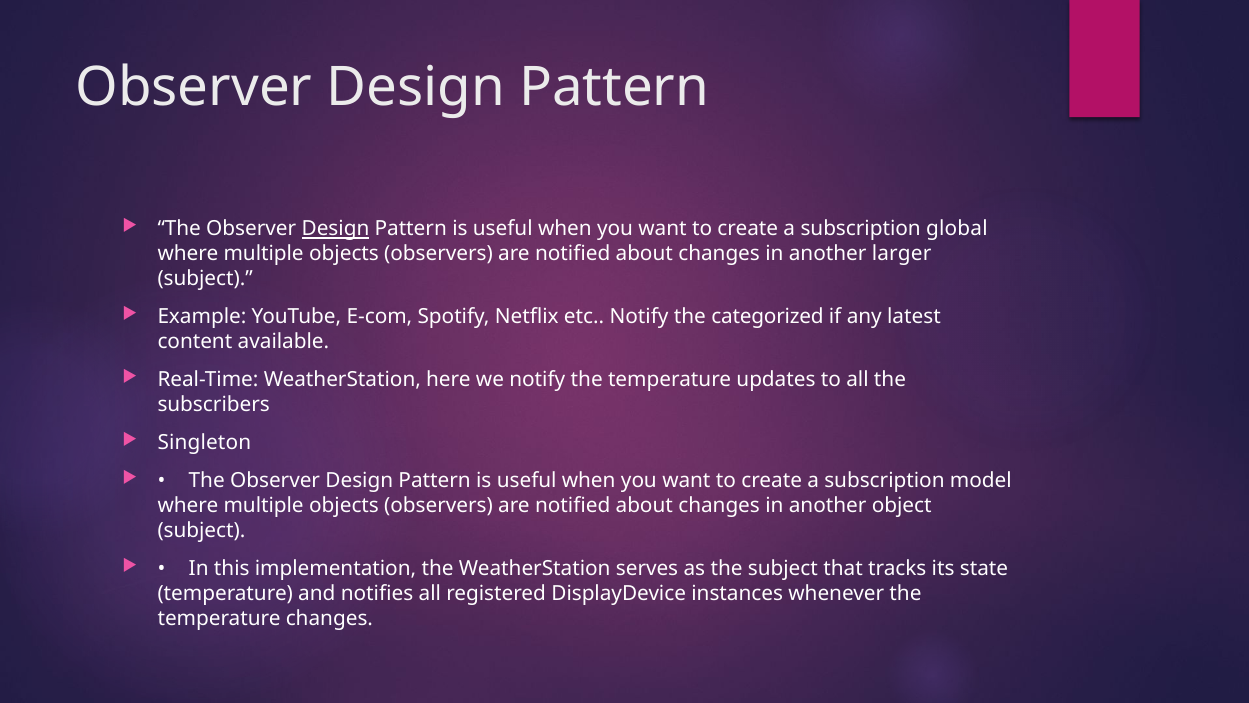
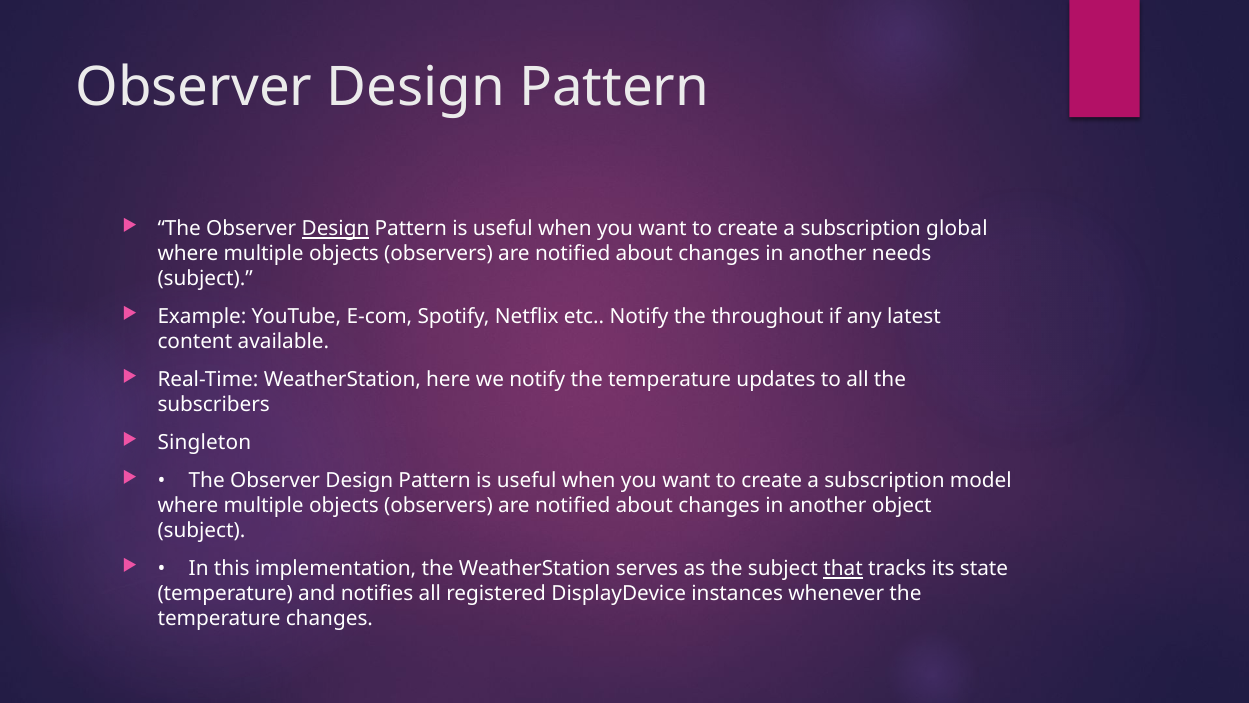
larger: larger -> needs
categorized: categorized -> throughout
that underline: none -> present
